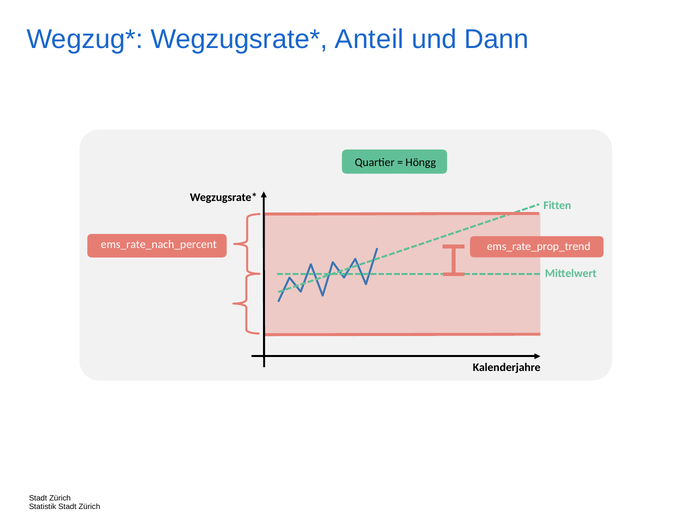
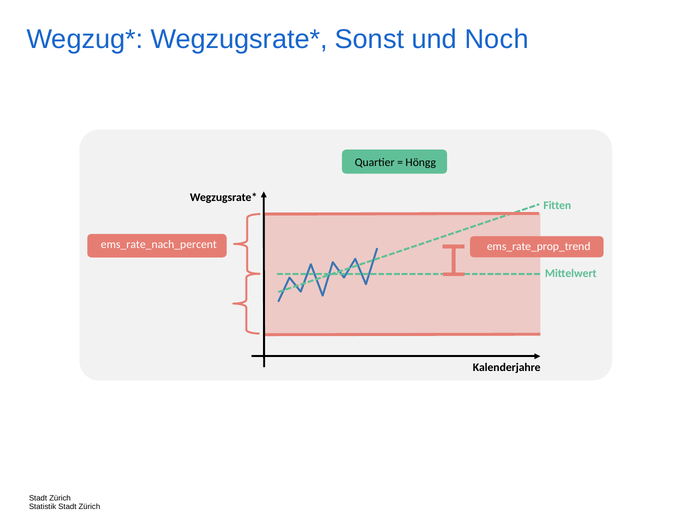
Anteil: Anteil -> Sonst
Dann: Dann -> Noch
